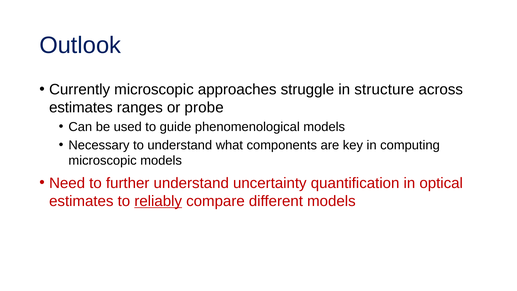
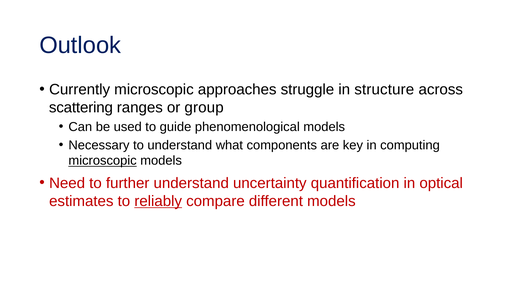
estimates at (81, 108): estimates -> scattering
probe: probe -> group
microscopic at (103, 161) underline: none -> present
